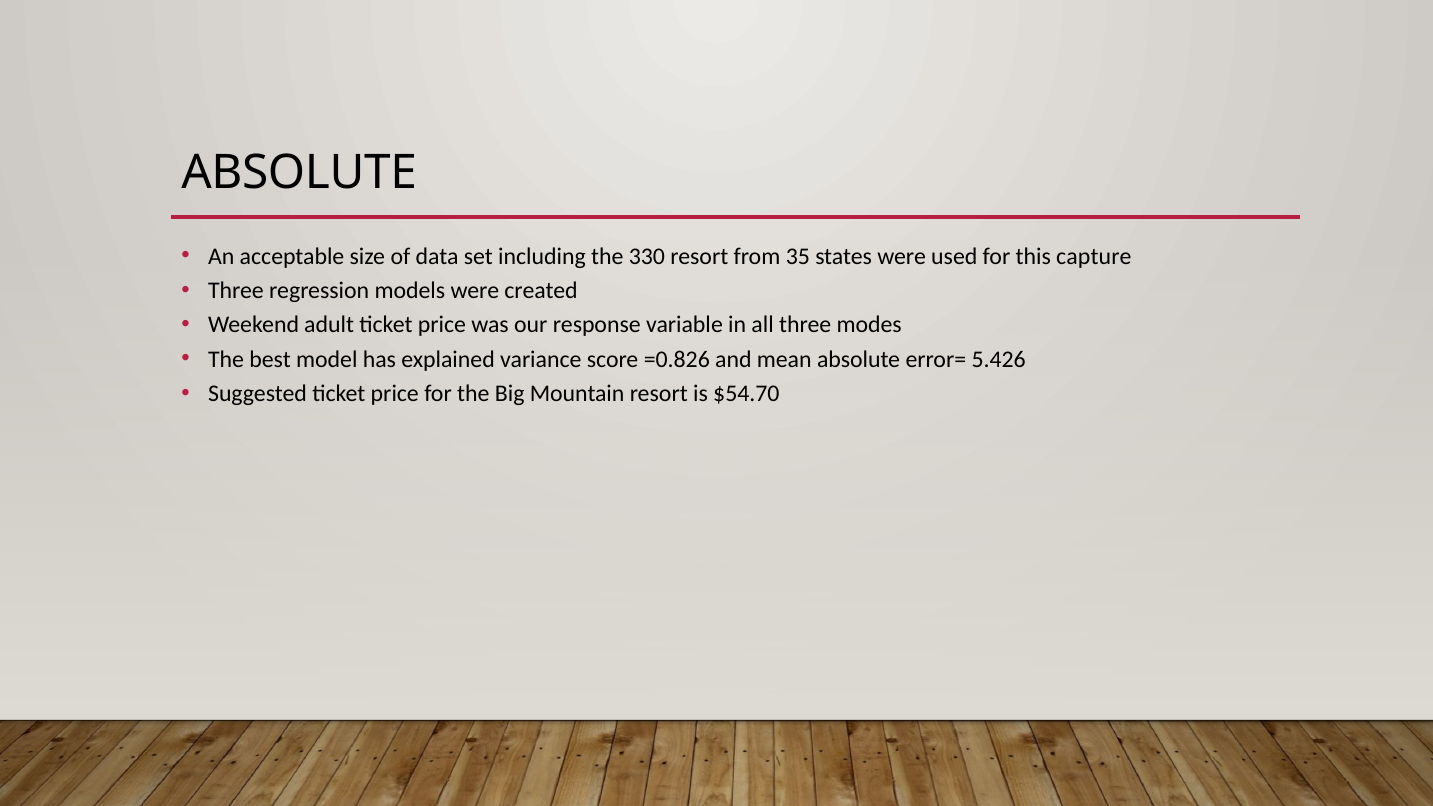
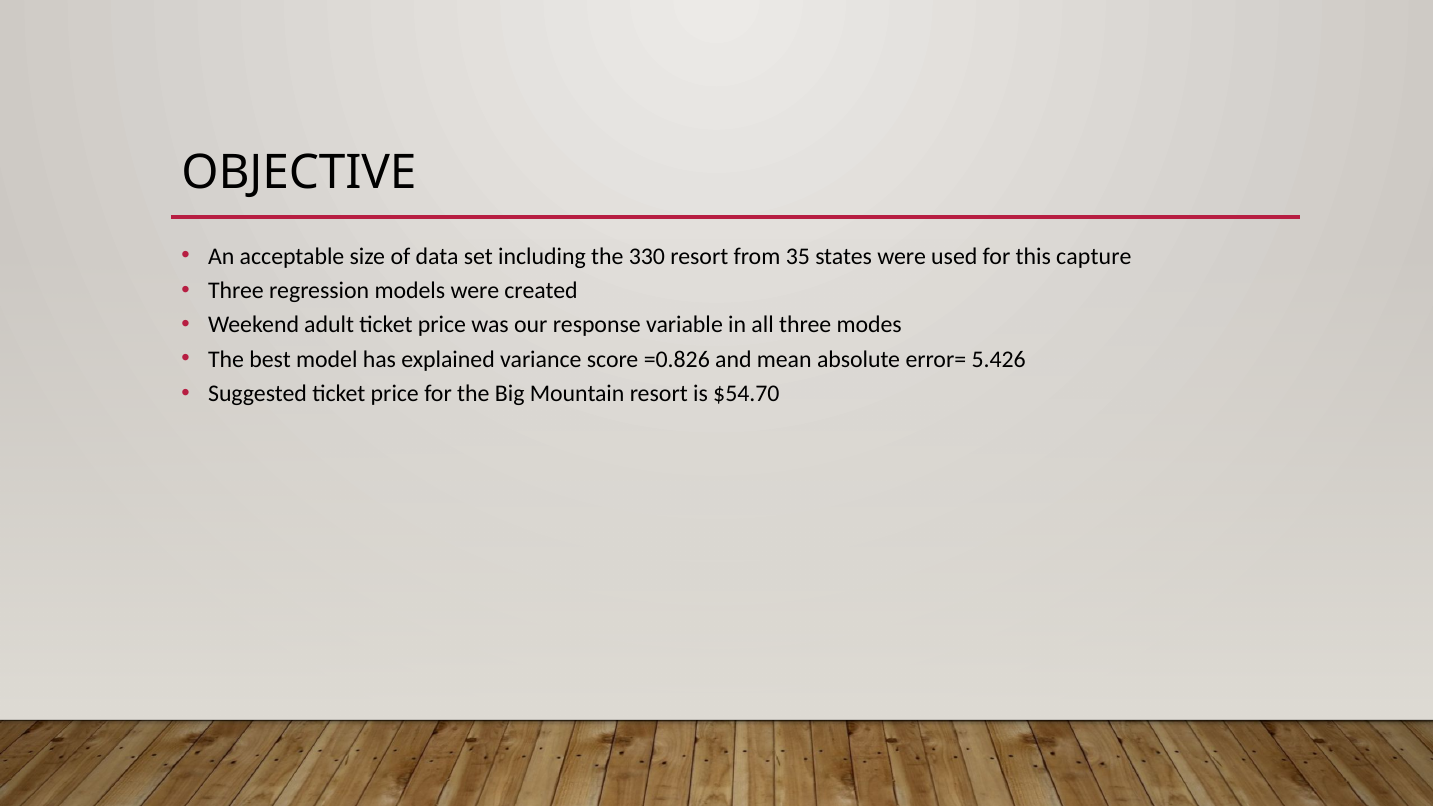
ABSOLUTE at (299, 173): ABSOLUTE -> OBJECTIVE
